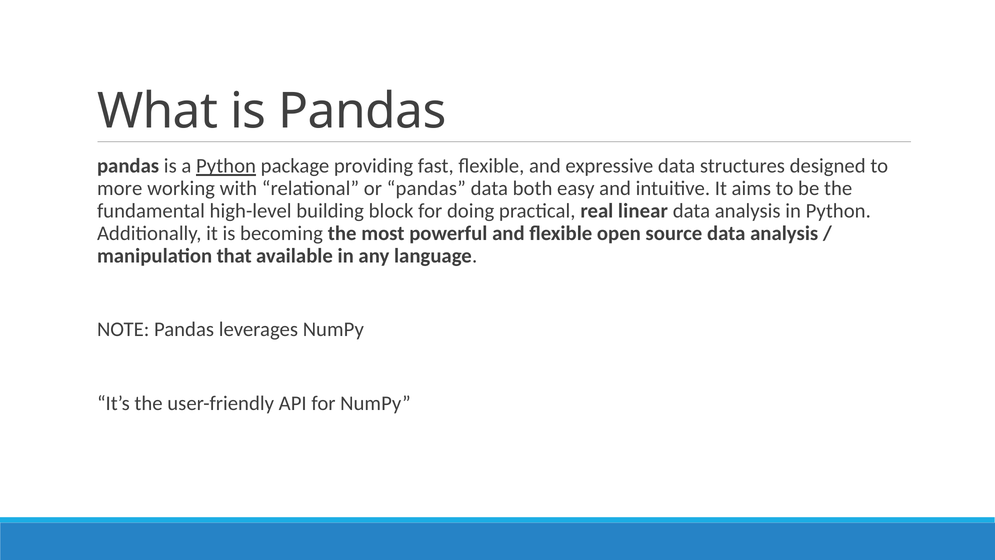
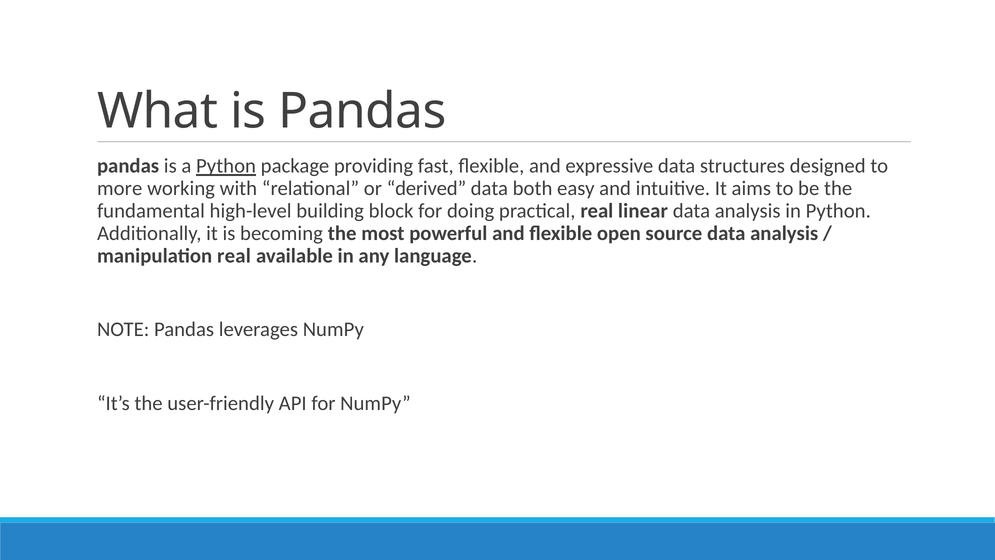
or pandas: pandas -> derived
manipulation that: that -> real
